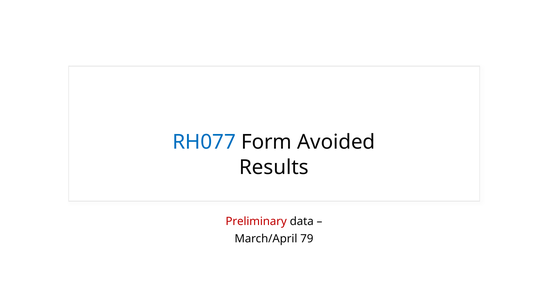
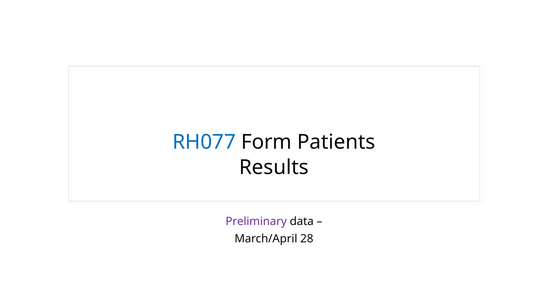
Avoided: Avoided -> Patients
Preliminary colour: red -> purple
79: 79 -> 28
